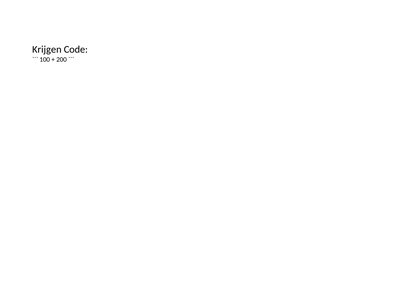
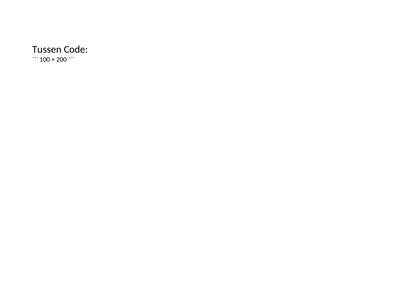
Krijgen: Krijgen -> Tussen
